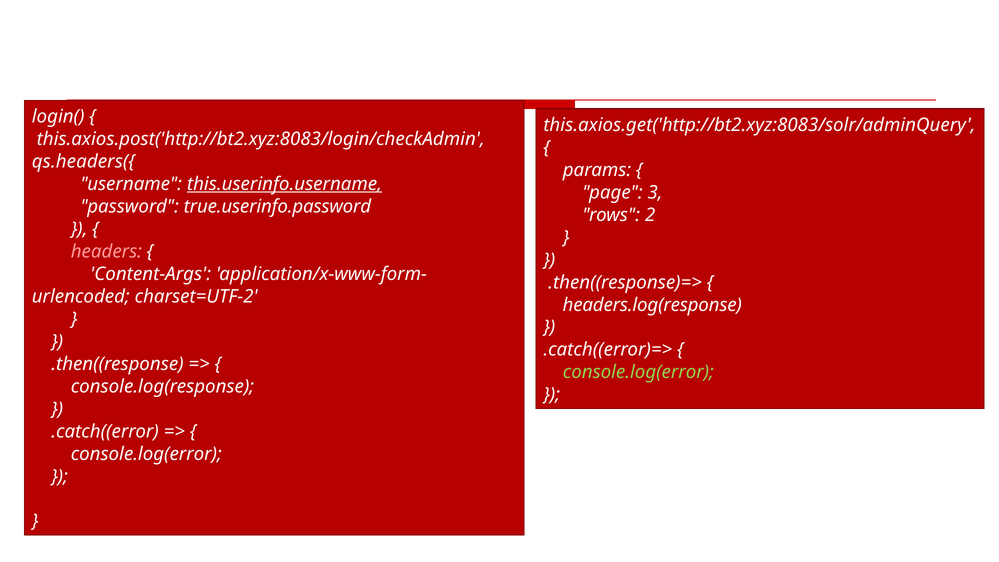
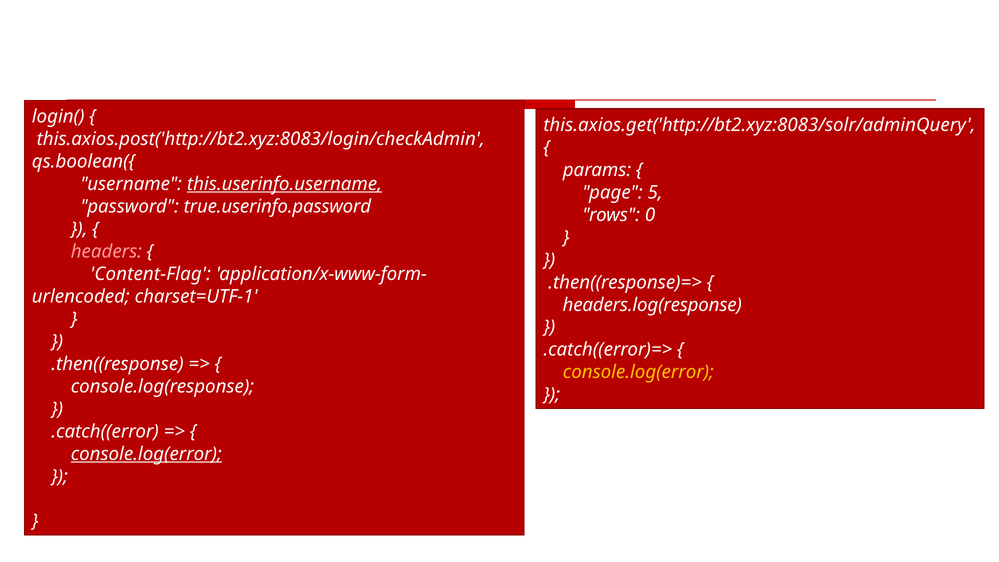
qs.headers({: qs.headers({ -> qs.boolean({
3: 3 -> 5
2: 2 -> 0
Content-Args: Content-Args -> Content-Flag
charset=UTF-2: charset=UTF-2 -> charset=UTF-1
console.log(error at (638, 372) colour: light green -> yellow
console.log(error at (146, 454) underline: none -> present
